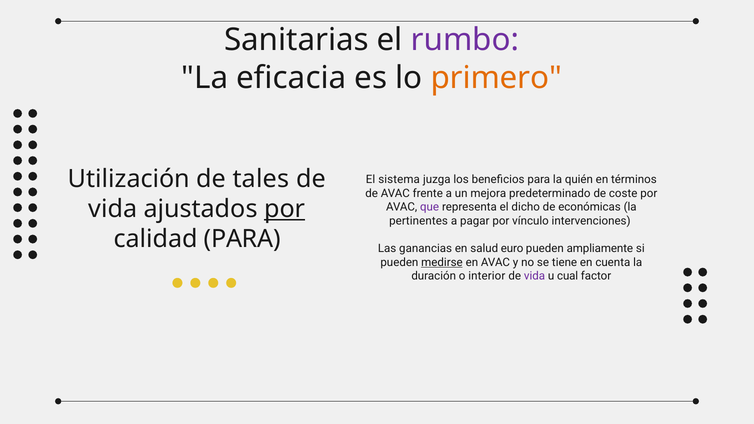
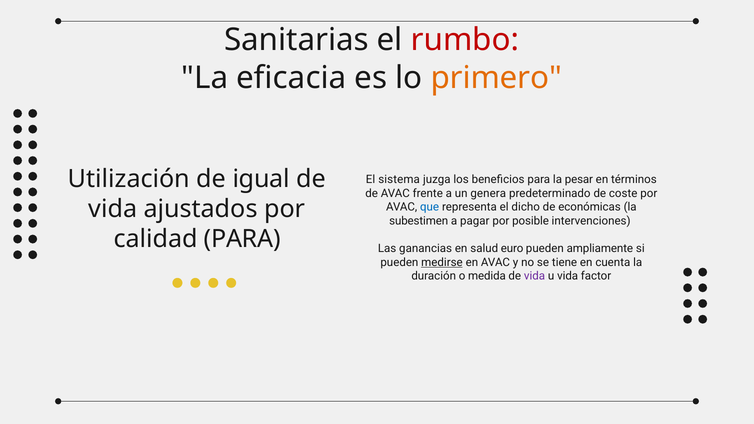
rumbo colour: purple -> red
tales: tales -> igual
quién: quién -> pesar
mejora: mejora -> genera
por at (285, 209) underline: present -> none
que colour: purple -> blue
pertinentes: pertinentes -> subestimen
vínculo: vínculo -> posible
interior: interior -> medida
u cual: cual -> vida
